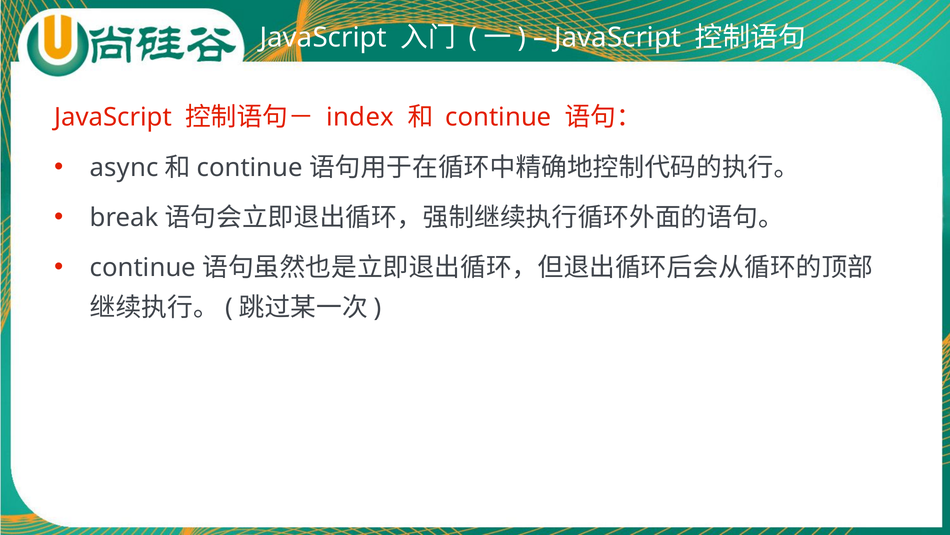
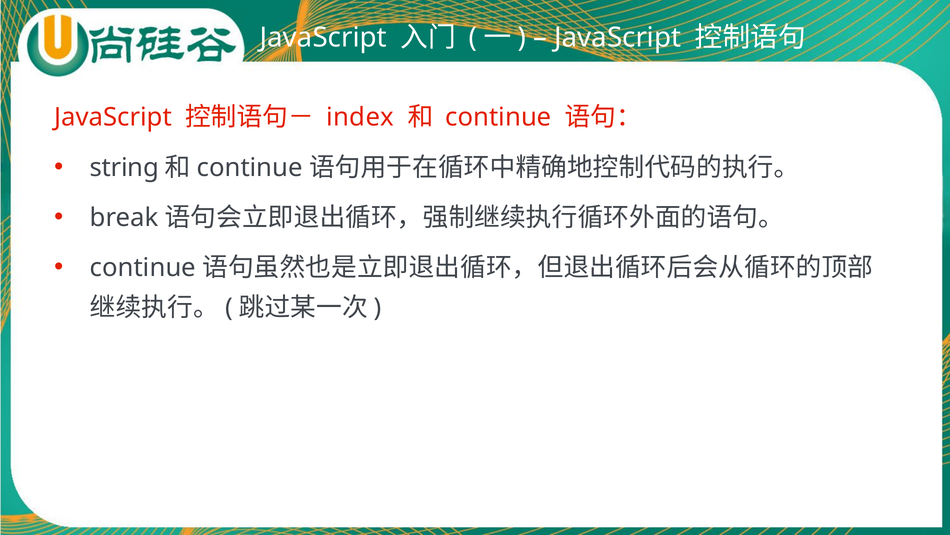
async: async -> string
